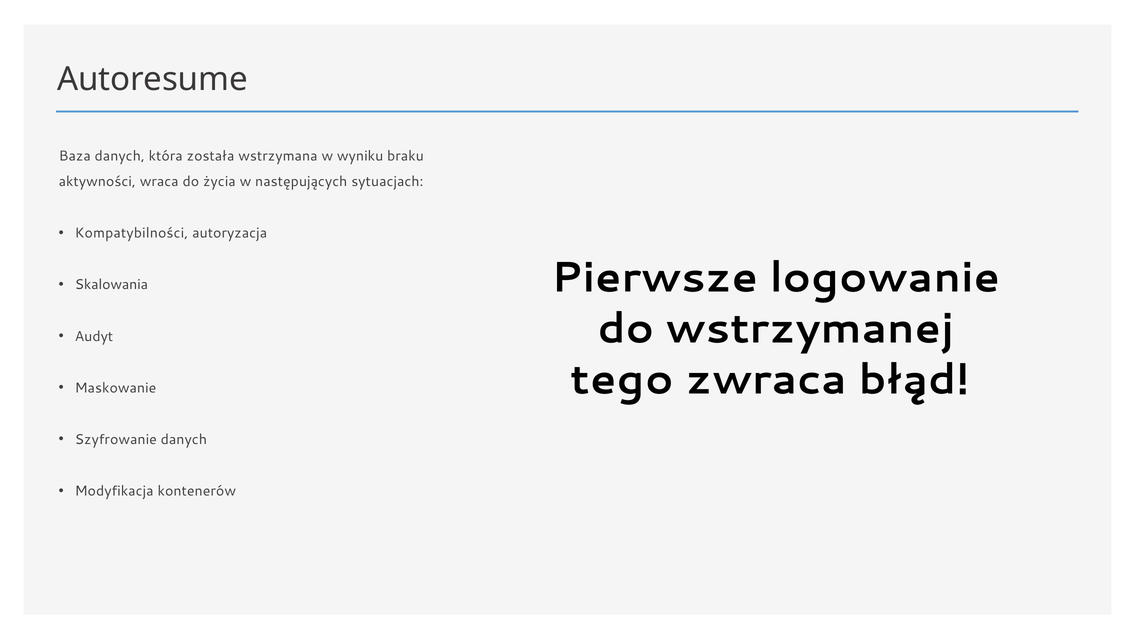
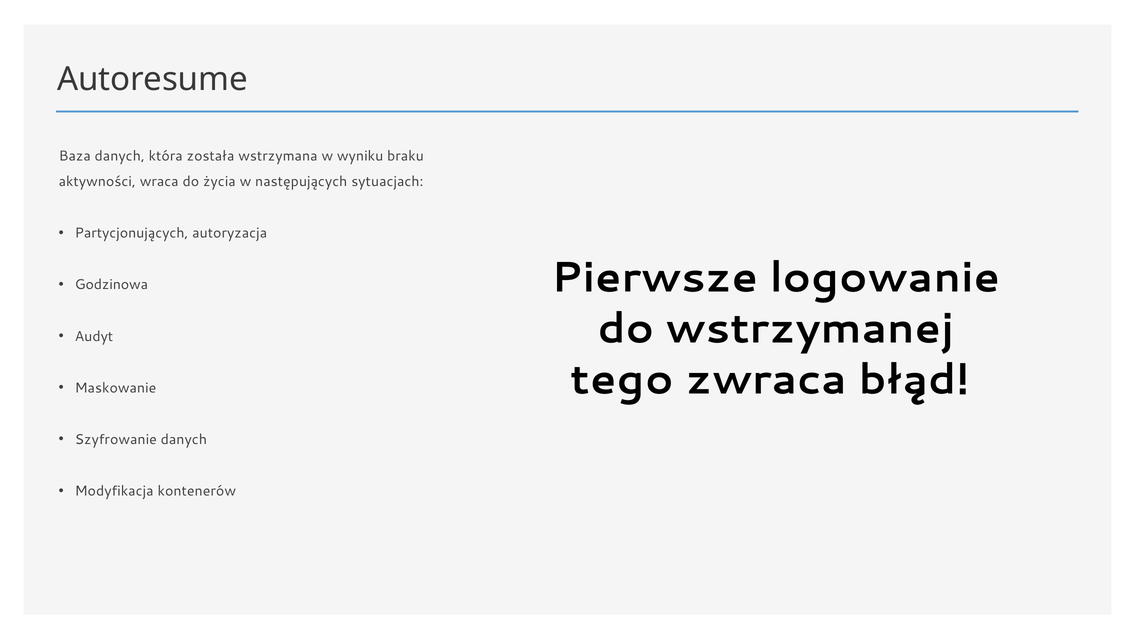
Kompatybilności: Kompatybilności -> Partycjonujących
Skalowania: Skalowania -> Godzinowa
